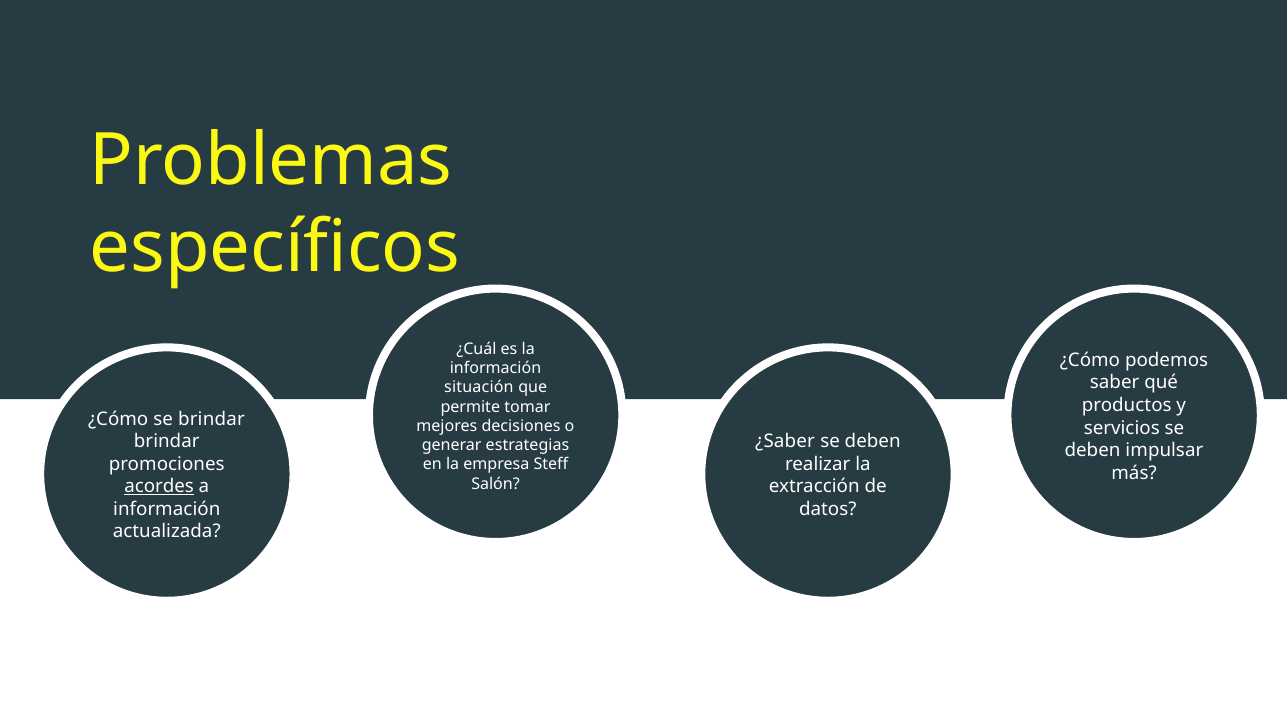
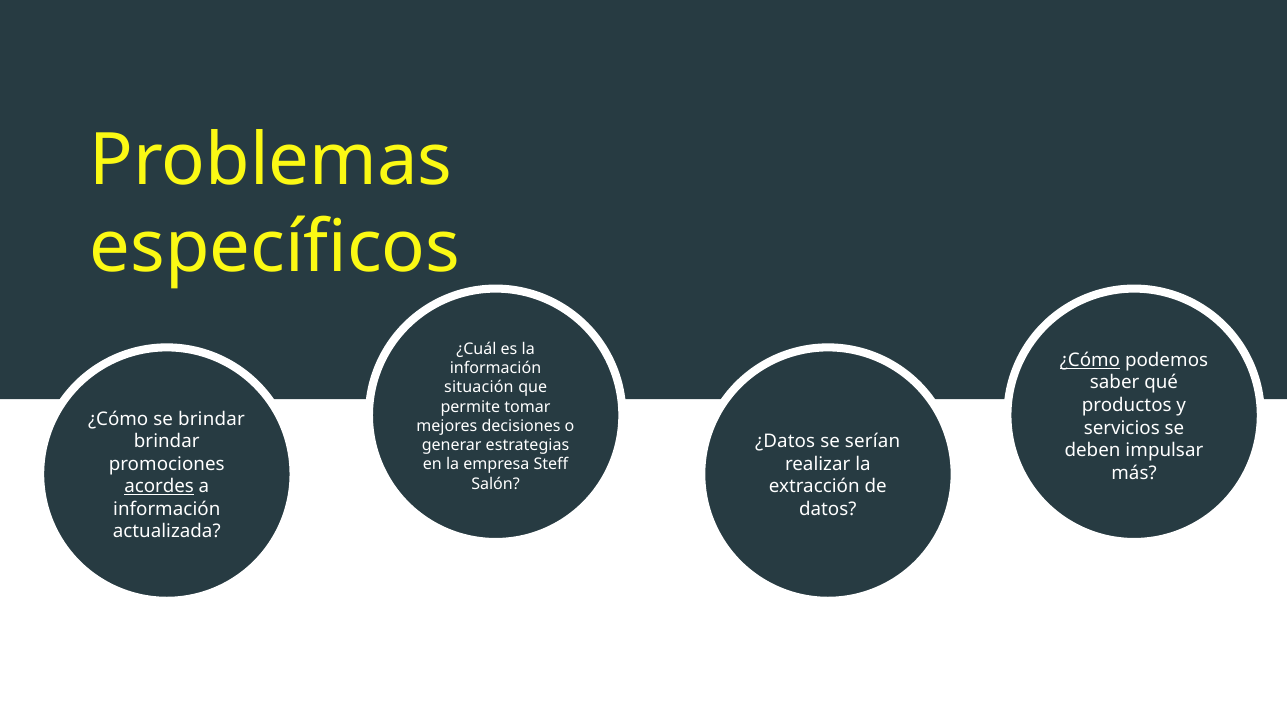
¿Cómo at (1090, 360) underline: none -> present
¿Saber: ¿Saber -> ¿Datos
deben at (873, 442): deben -> serían
